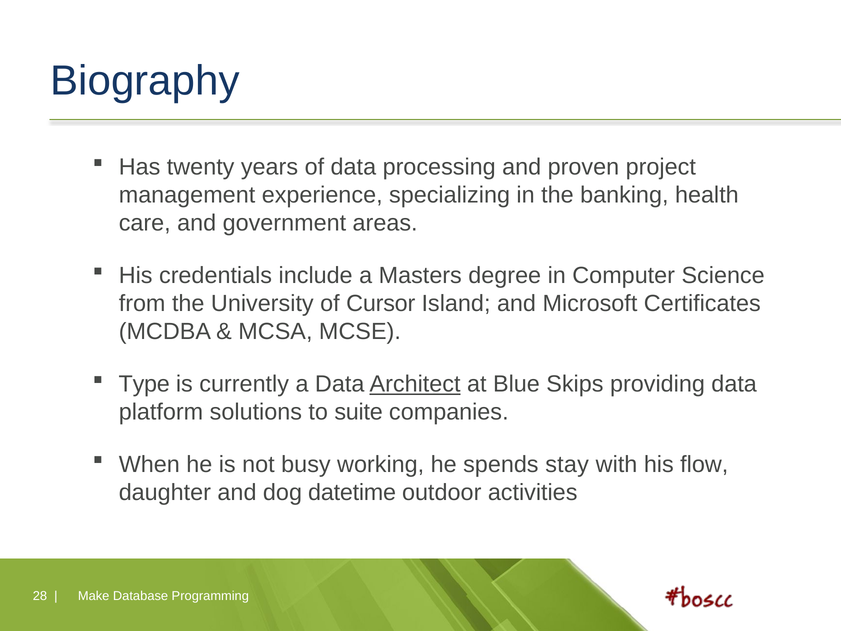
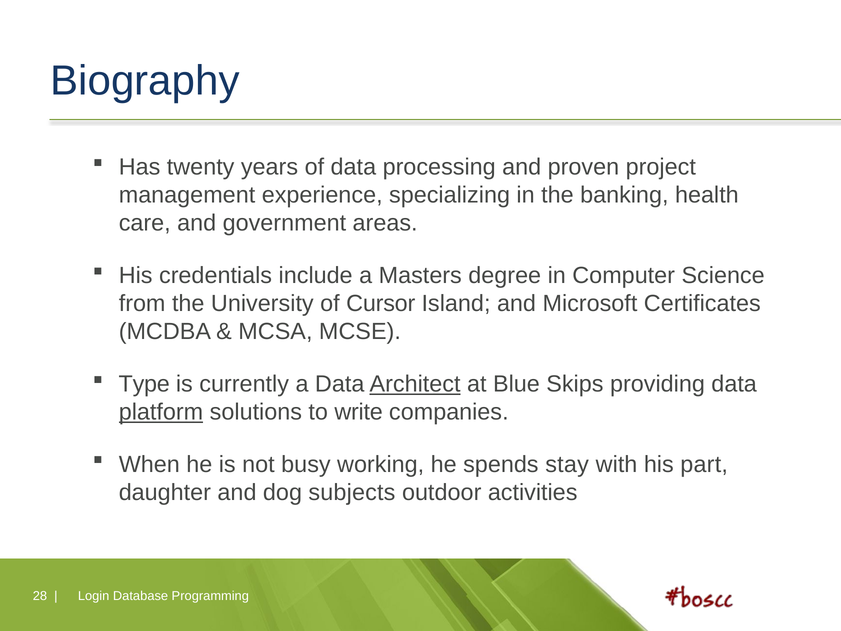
platform underline: none -> present
suite: suite -> write
flow: flow -> part
datetime: datetime -> subjects
Make: Make -> Login
